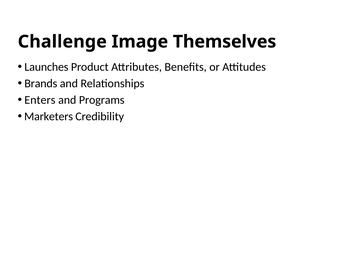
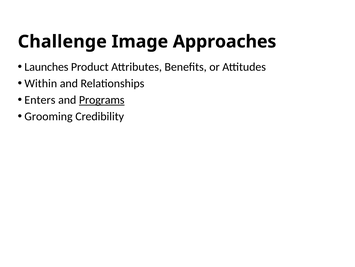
Themselves: Themselves -> Approaches
Brands: Brands -> Within
Programs underline: none -> present
Marketers: Marketers -> Grooming
